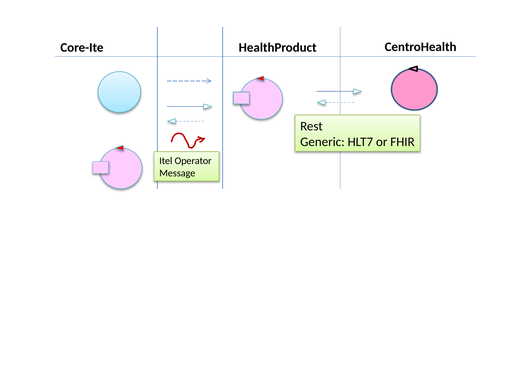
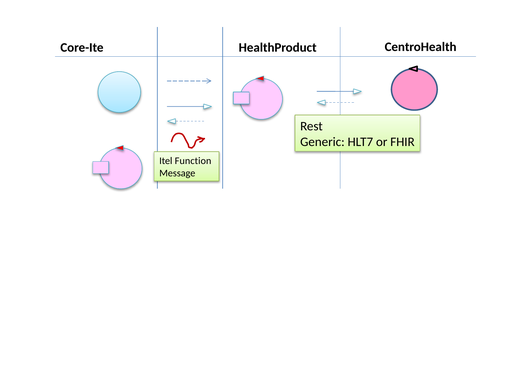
Operator: Operator -> Function
